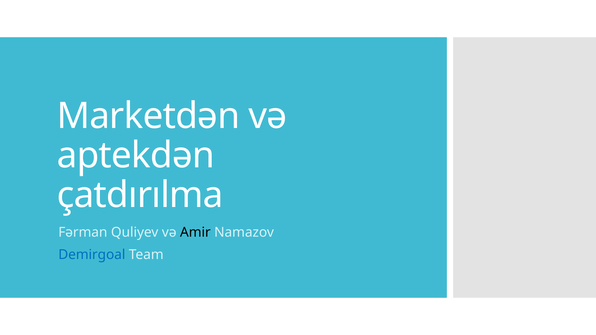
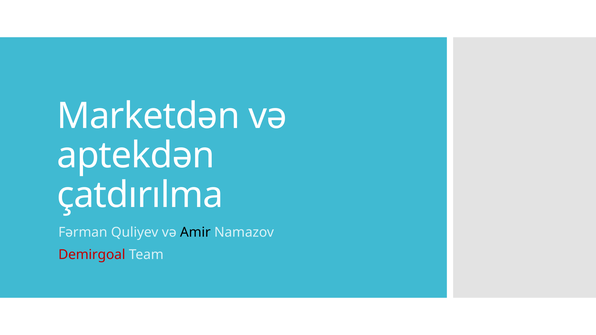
Demirgoal colour: blue -> red
